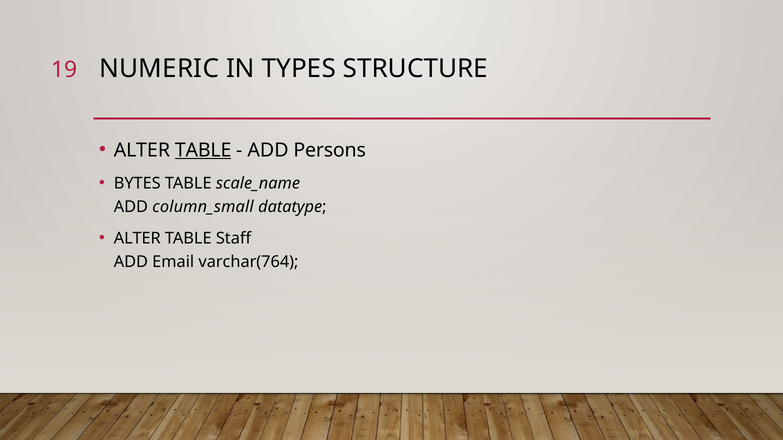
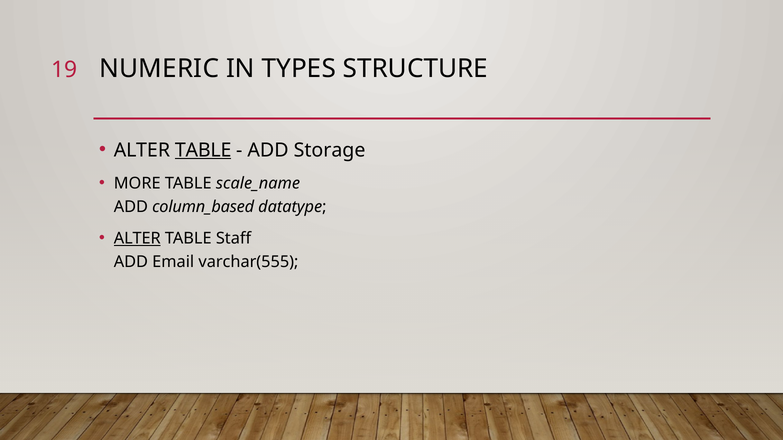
Persons: Persons -> Storage
BYTES: BYTES -> MORE
column_small: column_small -> column_based
ALTER at (137, 239) underline: none -> present
varchar(764: varchar(764 -> varchar(555
